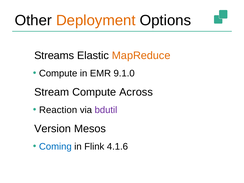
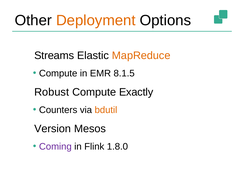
9.1.0: 9.1.0 -> 8.1.5
Stream: Stream -> Robust
Across: Across -> Exactly
Reaction: Reaction -> Counters
bdutil colour: purple -> orange
Coming colour: blue -> purple
4.1.6: 4.1.6 -> 1.8.0
